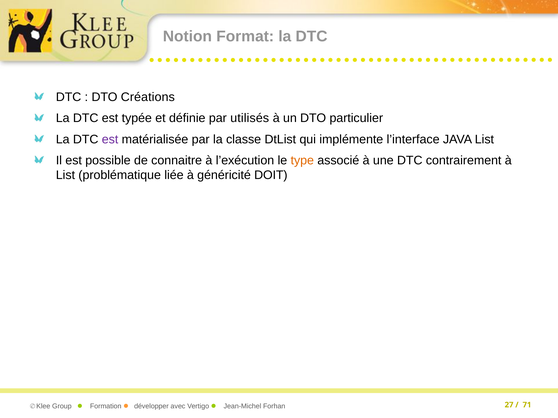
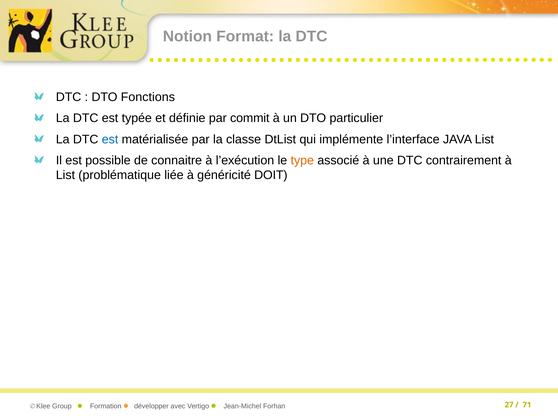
Créations: Créations -> Fonctions
utilisés: utilisés -> commit
est at (110, 139) colour: purple -> blue
